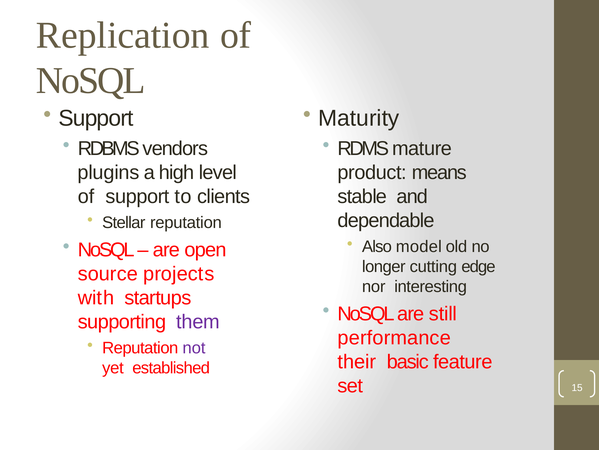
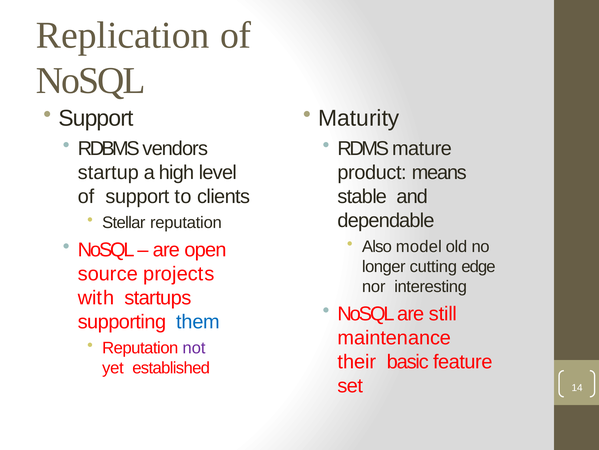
plugins: plugins -> startup
them colour: purple -> blue
performance: performance -> maintenance
15: 15 -> 14
